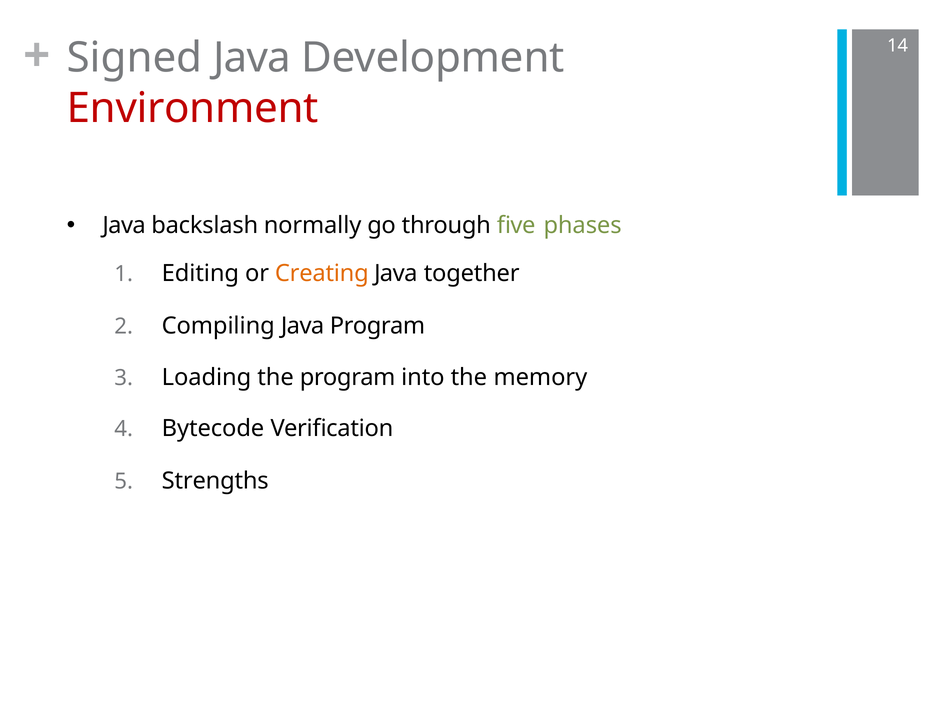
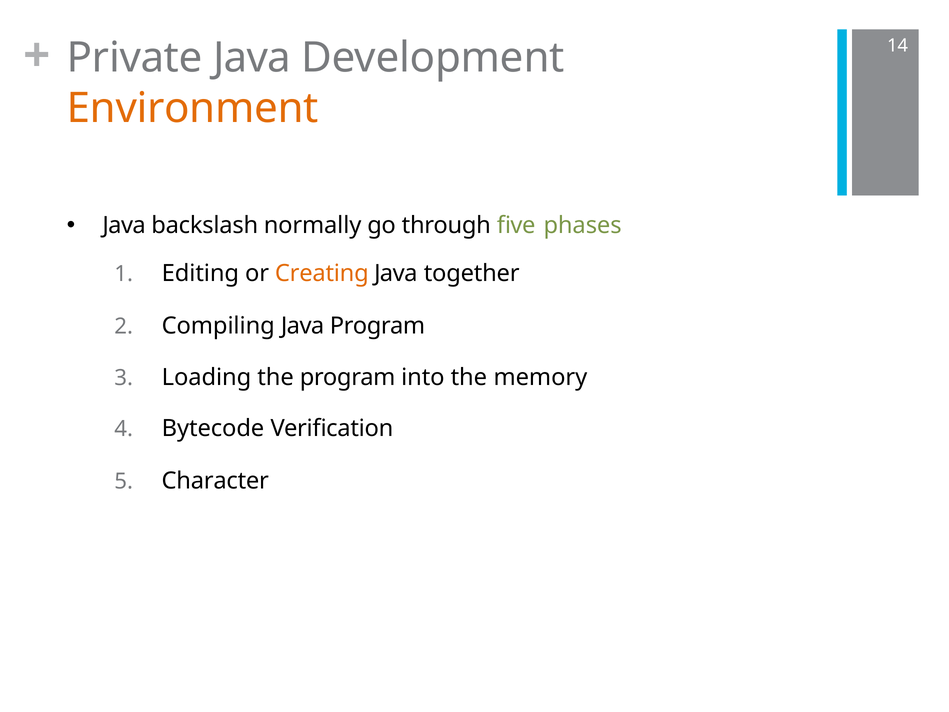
Signed: Signed -> Private
Environment colour: red -> orange
Strengths: Strengths -> Character
